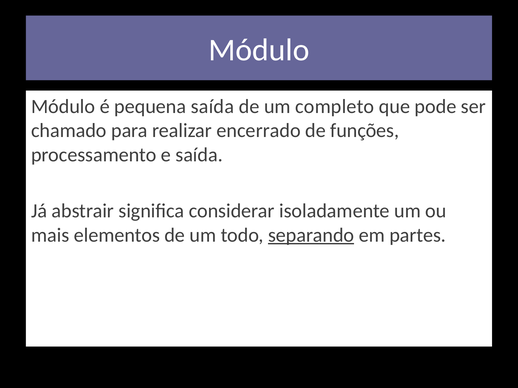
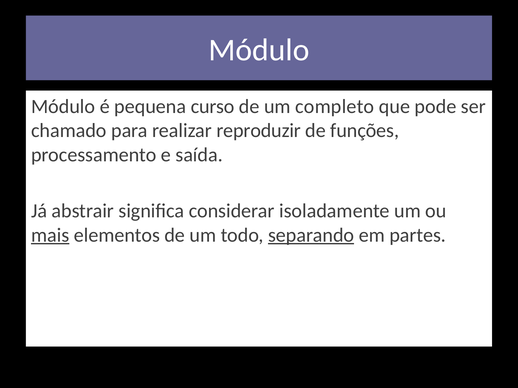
pequena saída: saída -> curso
encerrado: encerrado -> reproduzir
mais underline: none -> present
